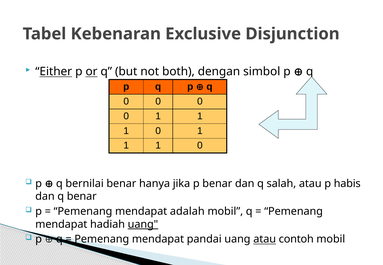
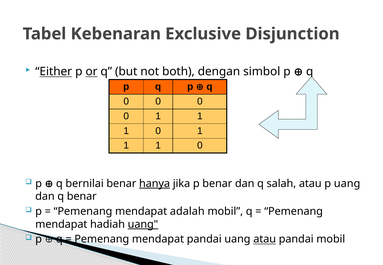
hanya underline: none -> present
p habis: habis -> uang
atau contoh: contoh -> pandai
